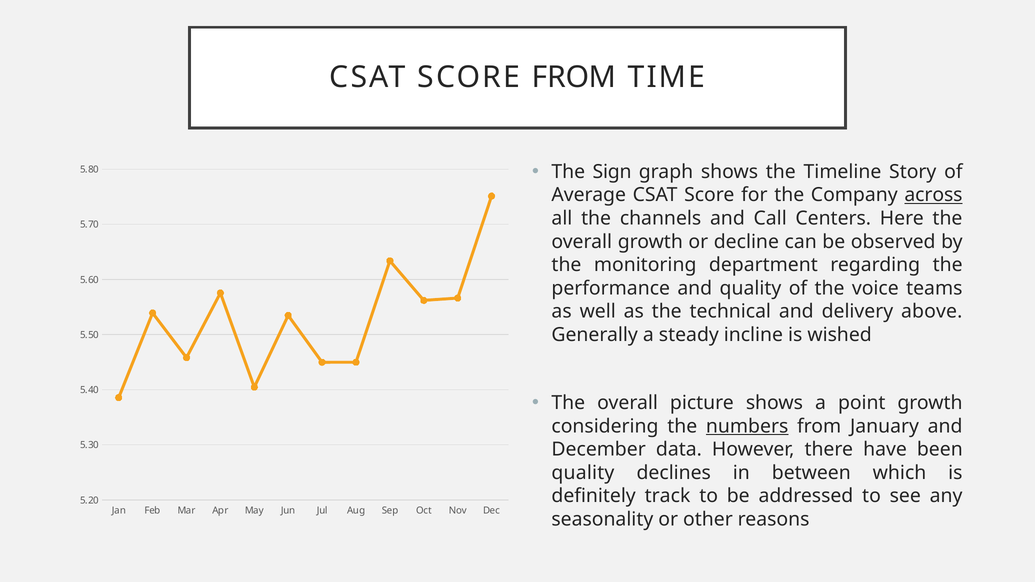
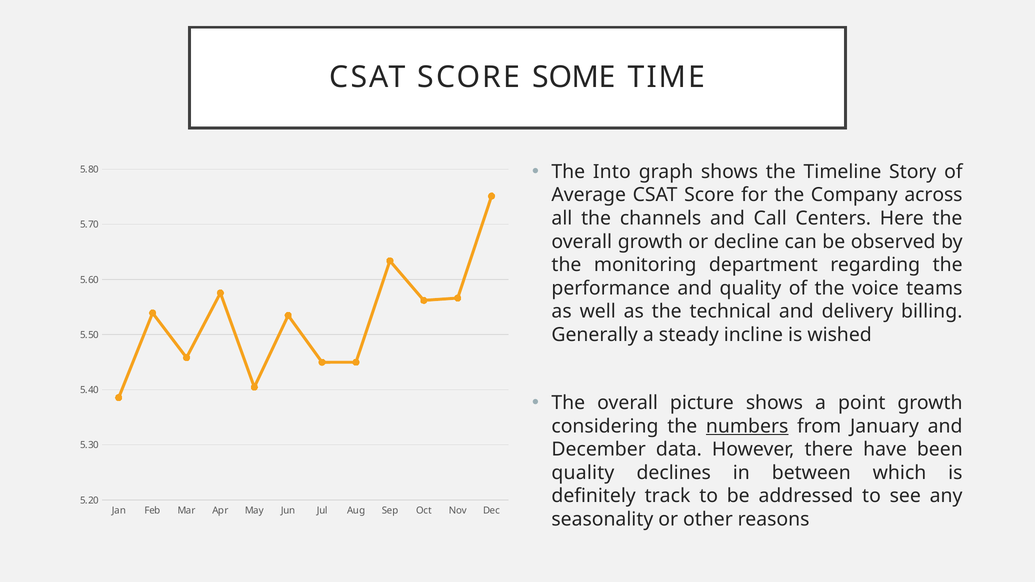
SCORE FROM: FROM -> SOME
Sign: Sign -> Into
across underline: present -> none
above: above -> billing
